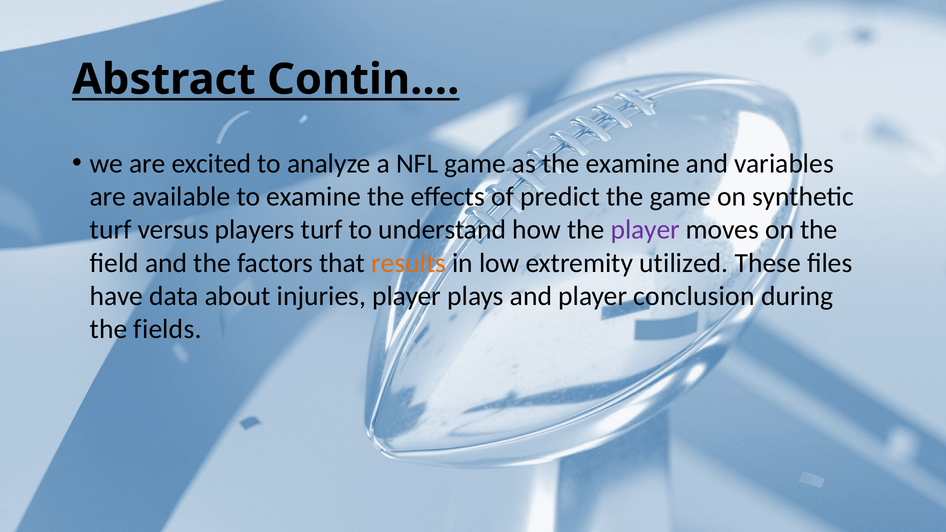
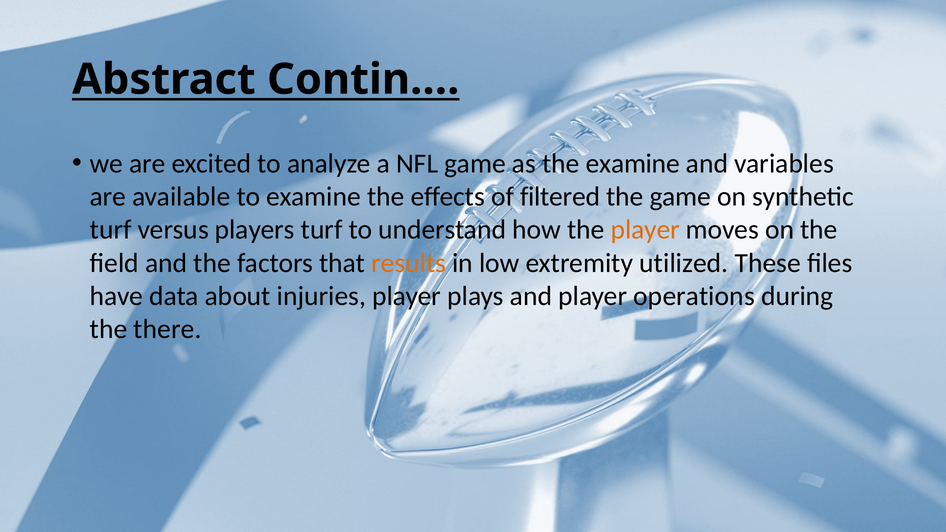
predict: predict -> filtered
player at (645, 230) colour: purple -> orange
conclusion: conclusion -> operations
fields: fields -> there
